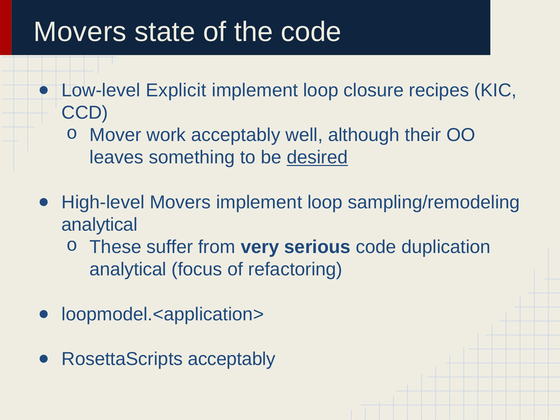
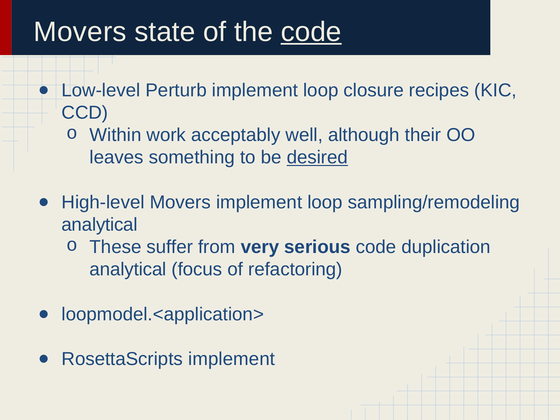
code at (311, 32) underline: none -> present
Explicit: Explicit -> Perturb
Mover: Mover -> Within
RosettaScripts acceptably: acceptably -> implement
